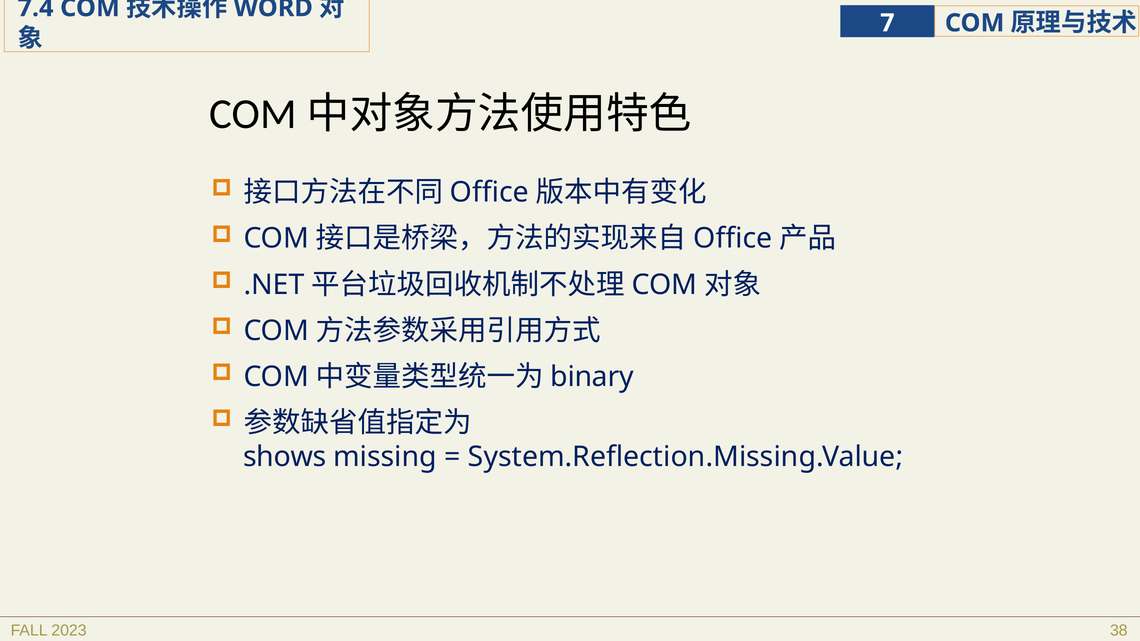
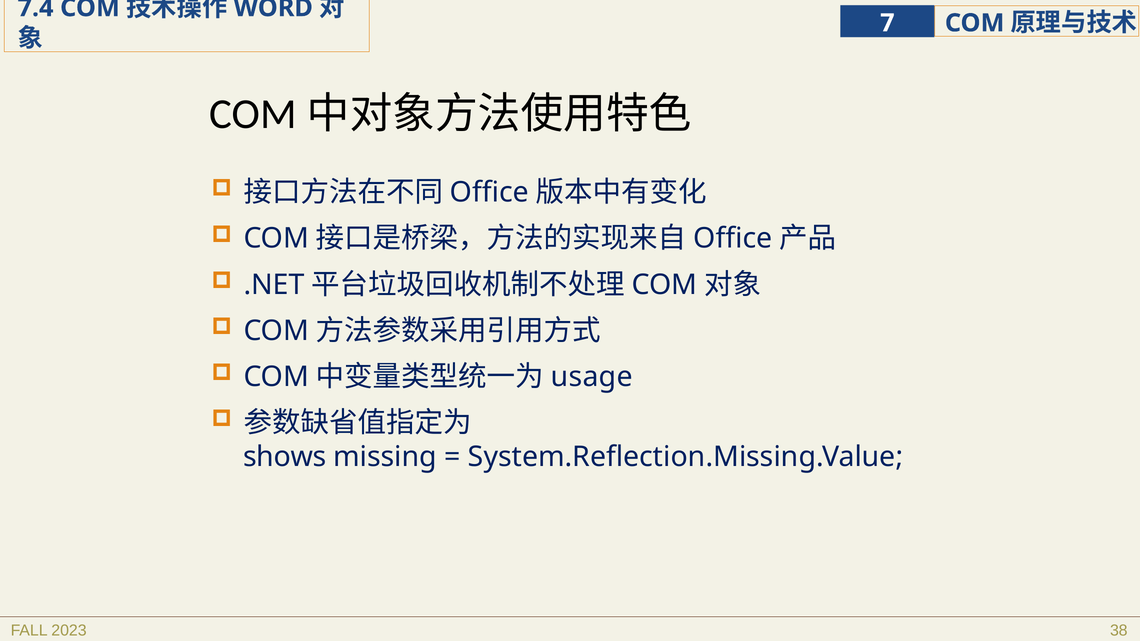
binary: binary -> usage
